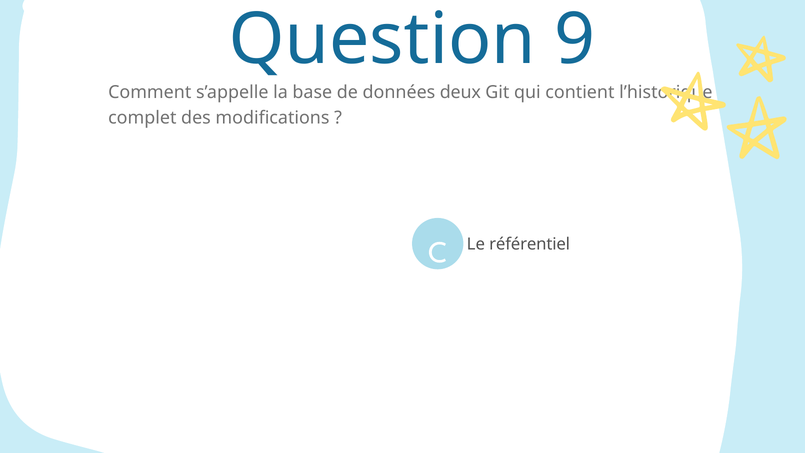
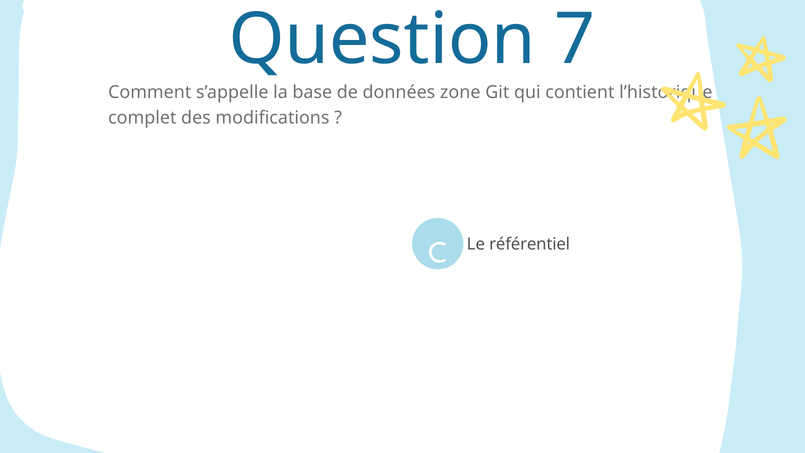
9: 9 -> 7
deux: deux -> zone
